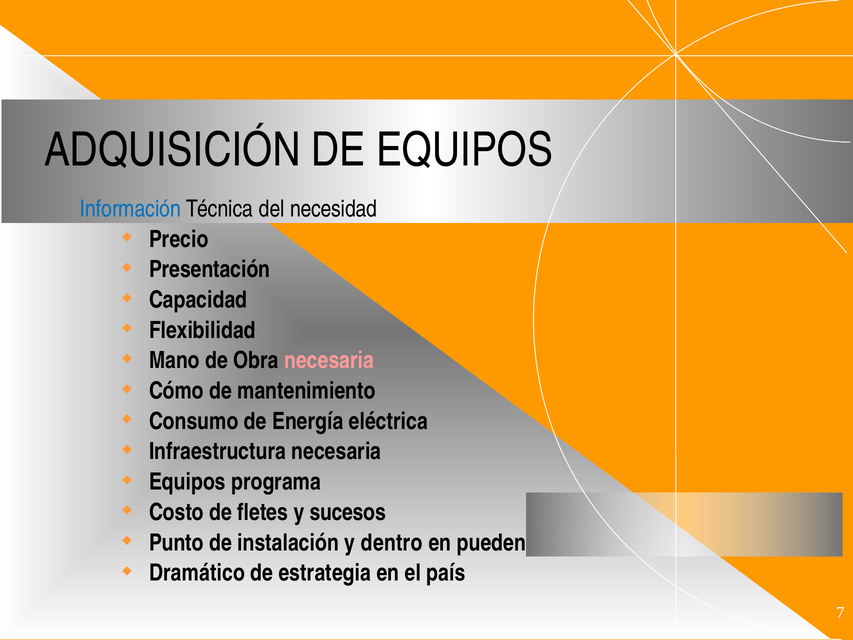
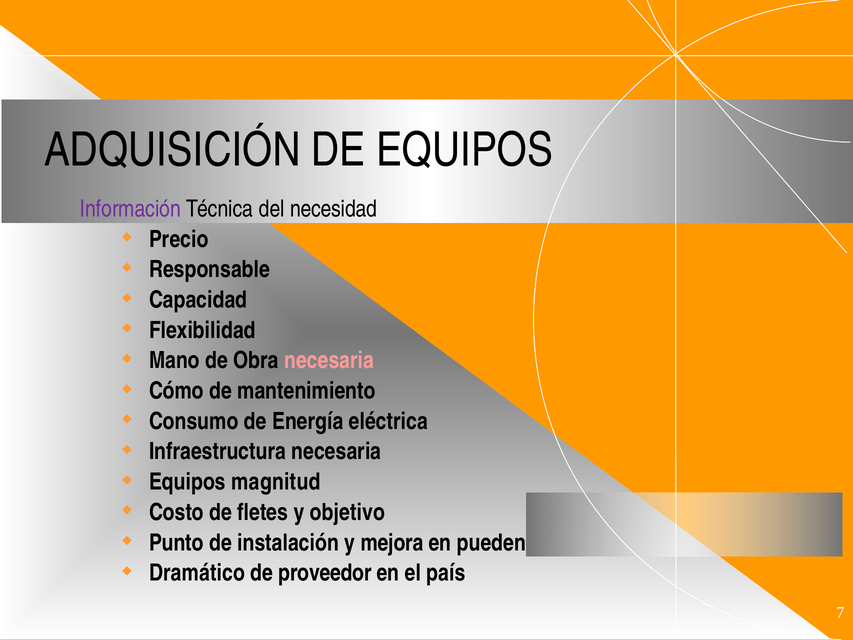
Información colour: blue -> purple
Presentación: Presentación -> Responsable
programa: programa -> magnitud
sucesos: sucesos -> objetivo
dentro: dentro -> mejora
estrategia: estrategia -> proveedor
